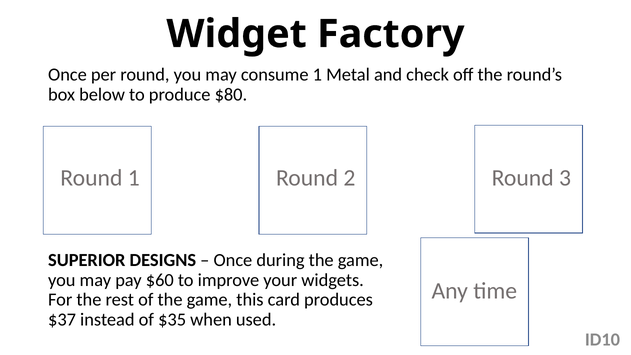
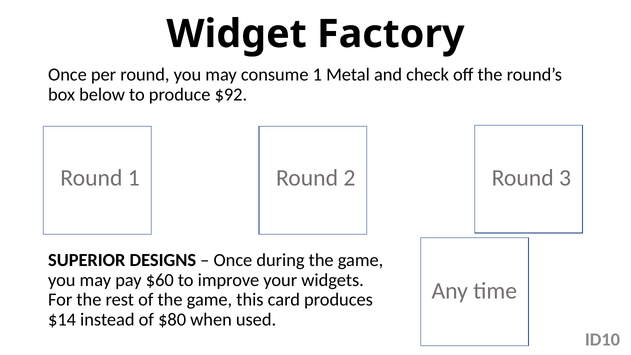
$80: $80 -> $92
$37: $37 -> $14
$35: $35 -> $80
